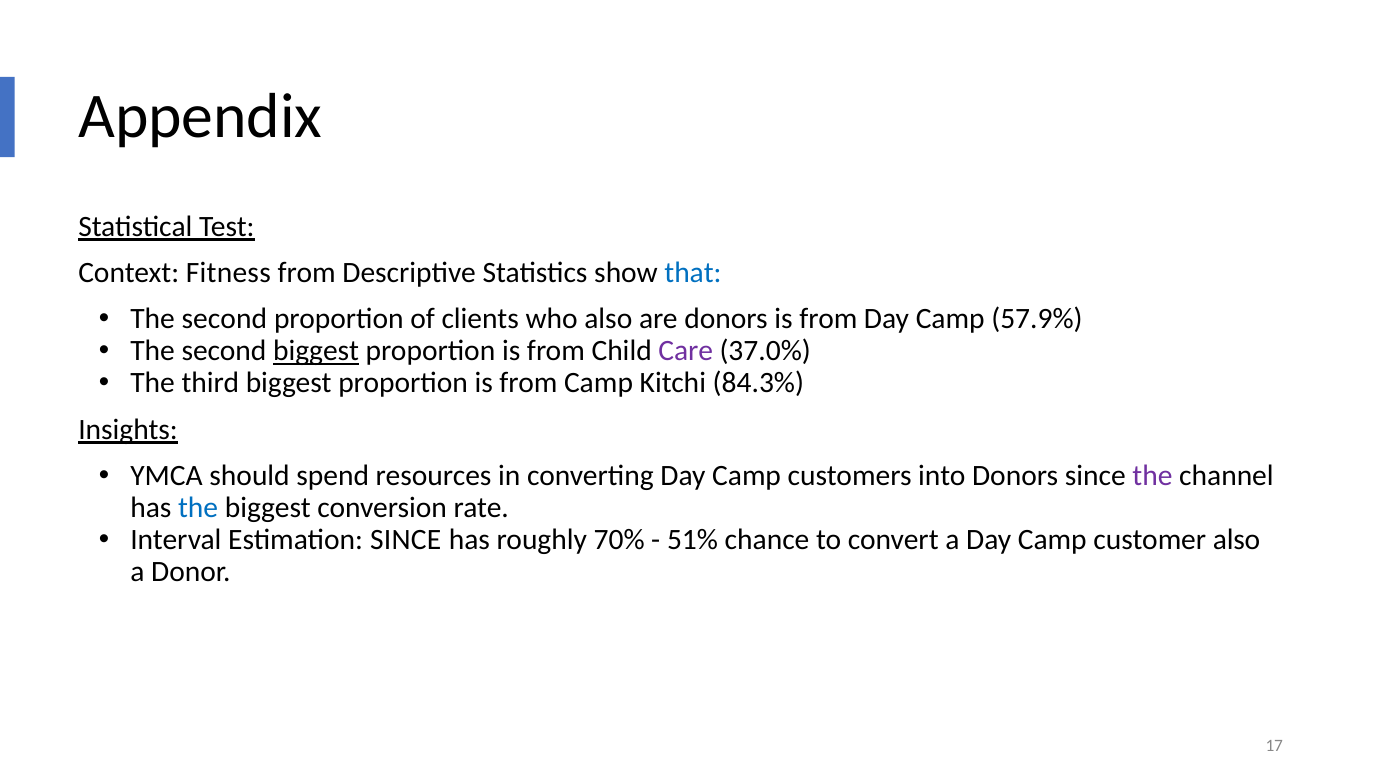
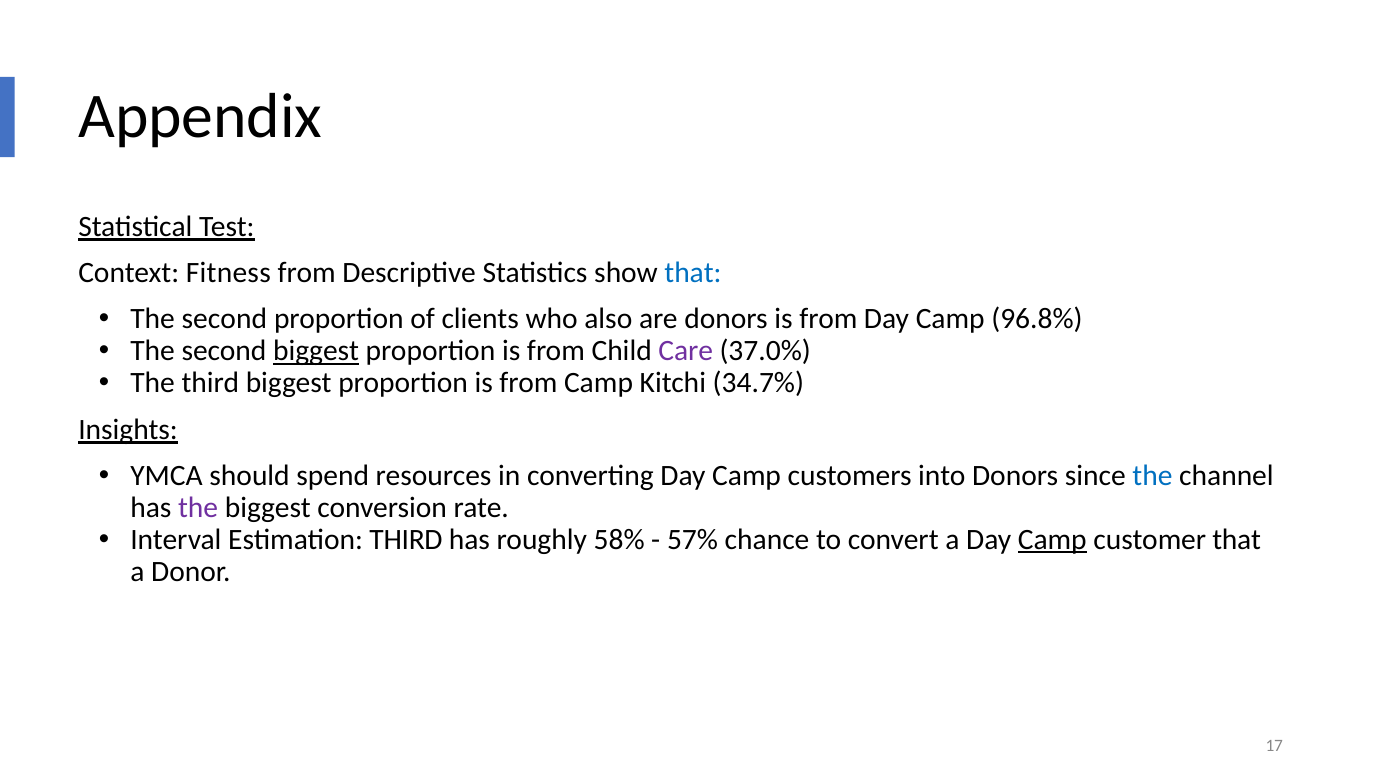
57.9%: 57.9% -> 96.8%
84.3%: 84.3% -> 34.7%
the at (1152, 476) colour: purple -> blue
the at (198, 508) colour: blue -> purple
Estimation SINCE: SINCE -> THIRD
70%: 70% -> 58%
51%: 51% -> 57%
Camp at (1052, 540) underline: none -> present
customer also: also -> that
